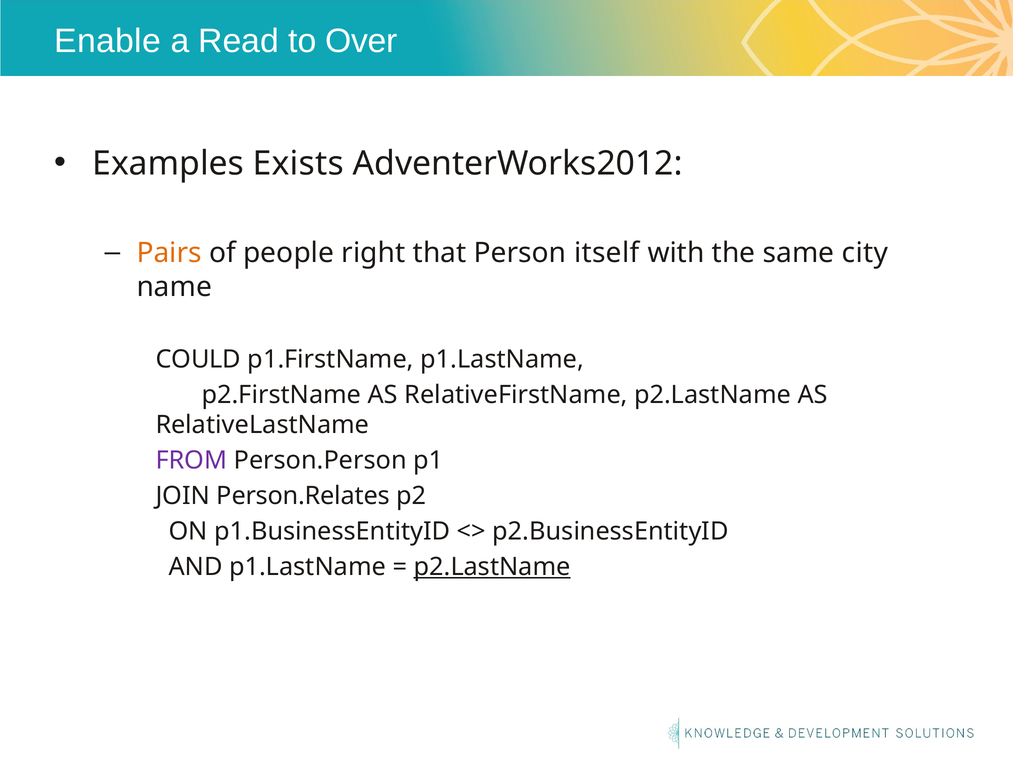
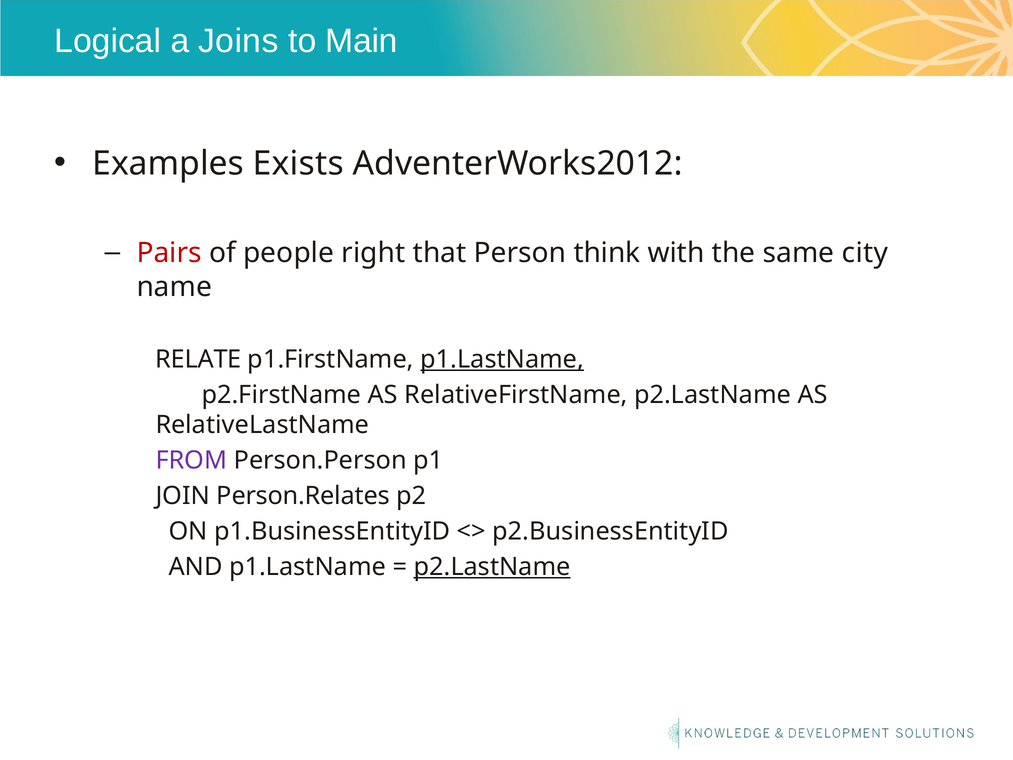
Enable: Enable -> Logical
Read: Read -> Joins
Over: Over -> Main
Pairs colour: orange -> red
itself: itself -> think
COULD: COULD -> RELATE
p1.LastName at (502, 359) underline: none -> present
